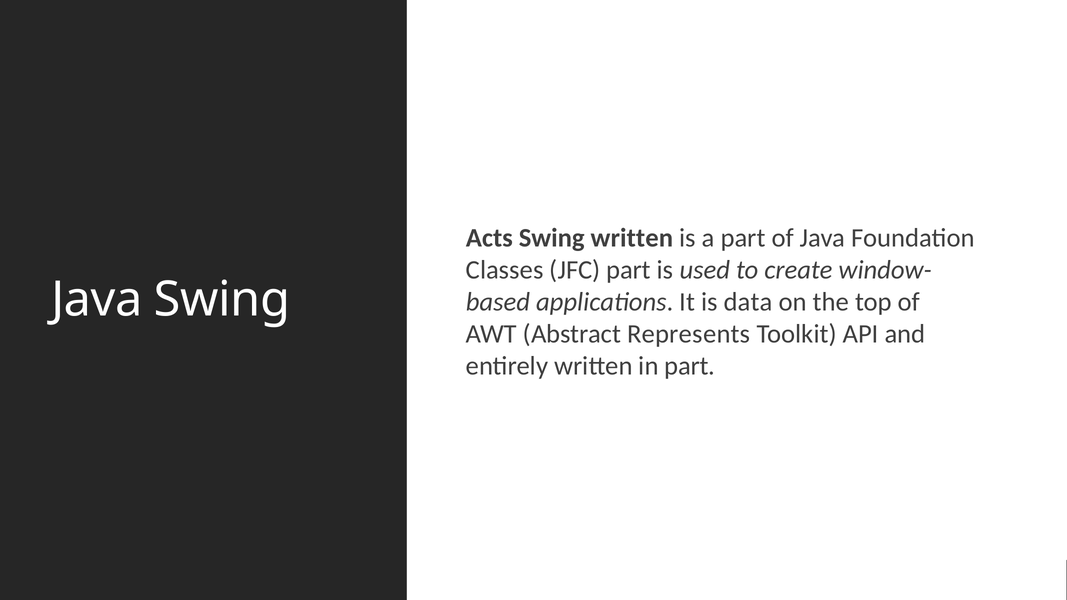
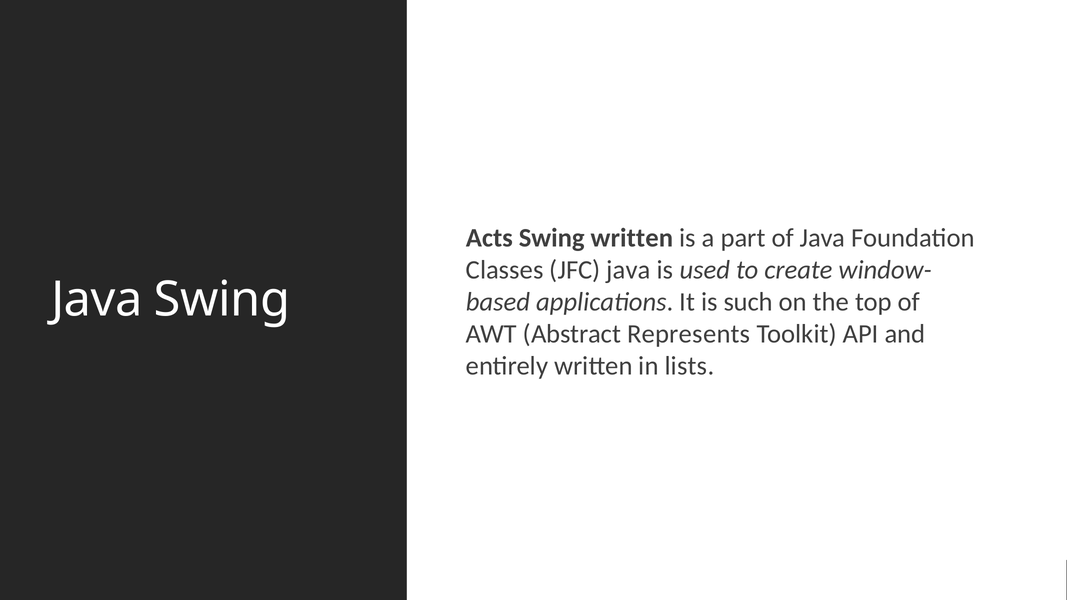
JFC part: part -> java
data: data -> such
in part: part -> lists
